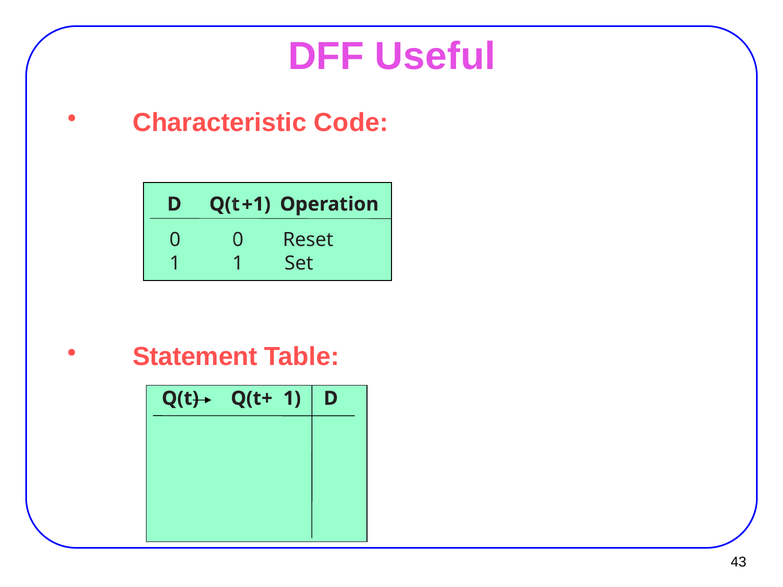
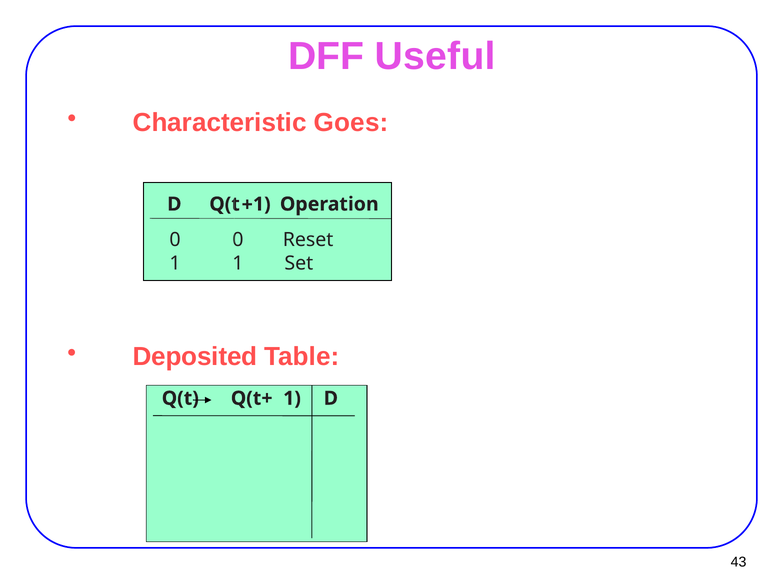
Code: Code -> Goes
Statement: Statement -> Deposited
